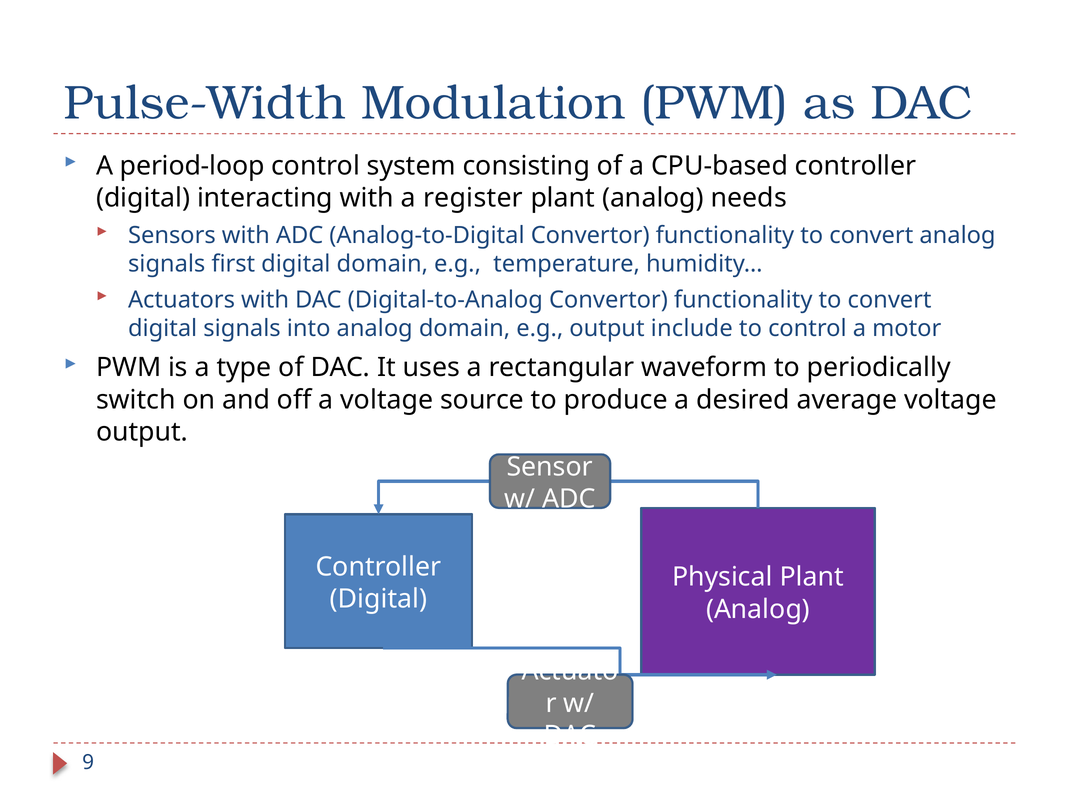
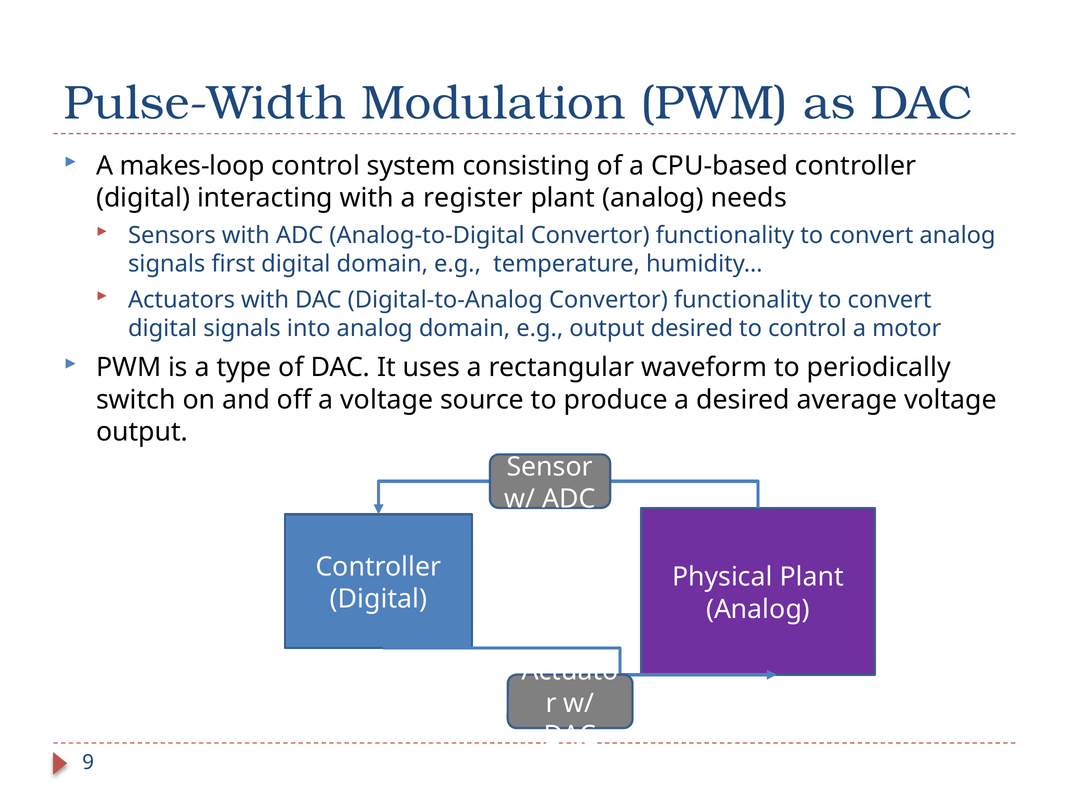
period-loop: period-loop -> makes-loop
output include: include -> desired
